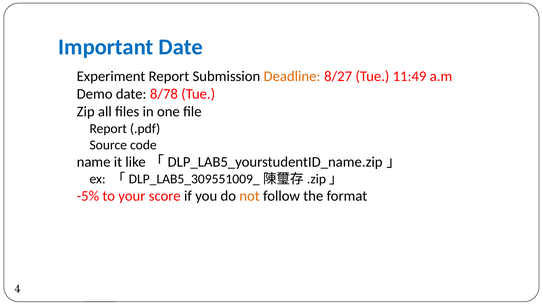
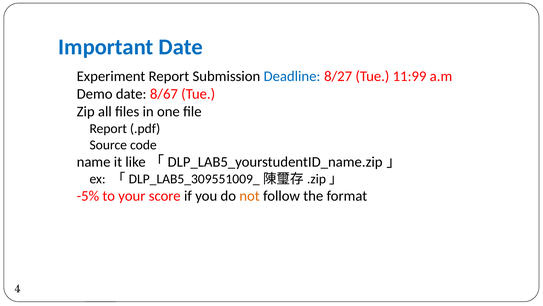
Deadline colour: orange -> blue
11:49: 11:49 -> 11:99
8/78: 8/78 -> 8/67
